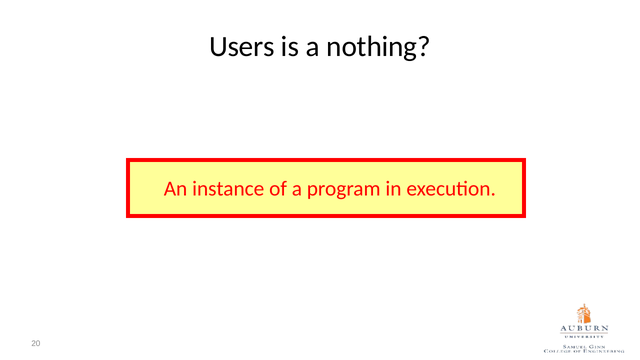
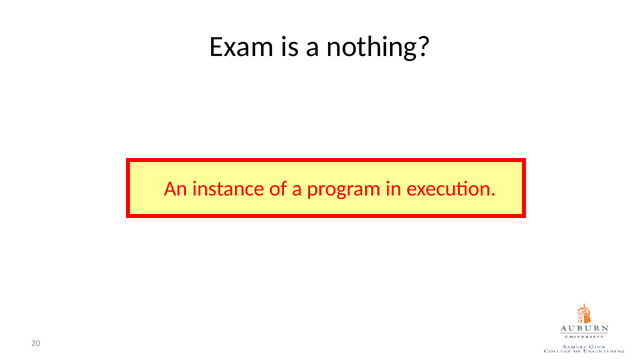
Users: Users -> Exam
